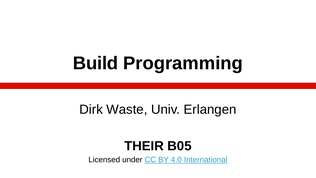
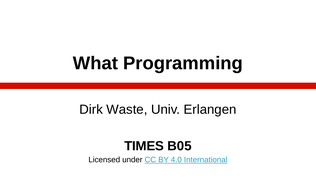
Build: Build -> What
THEIR: THEIR -> TIMES
